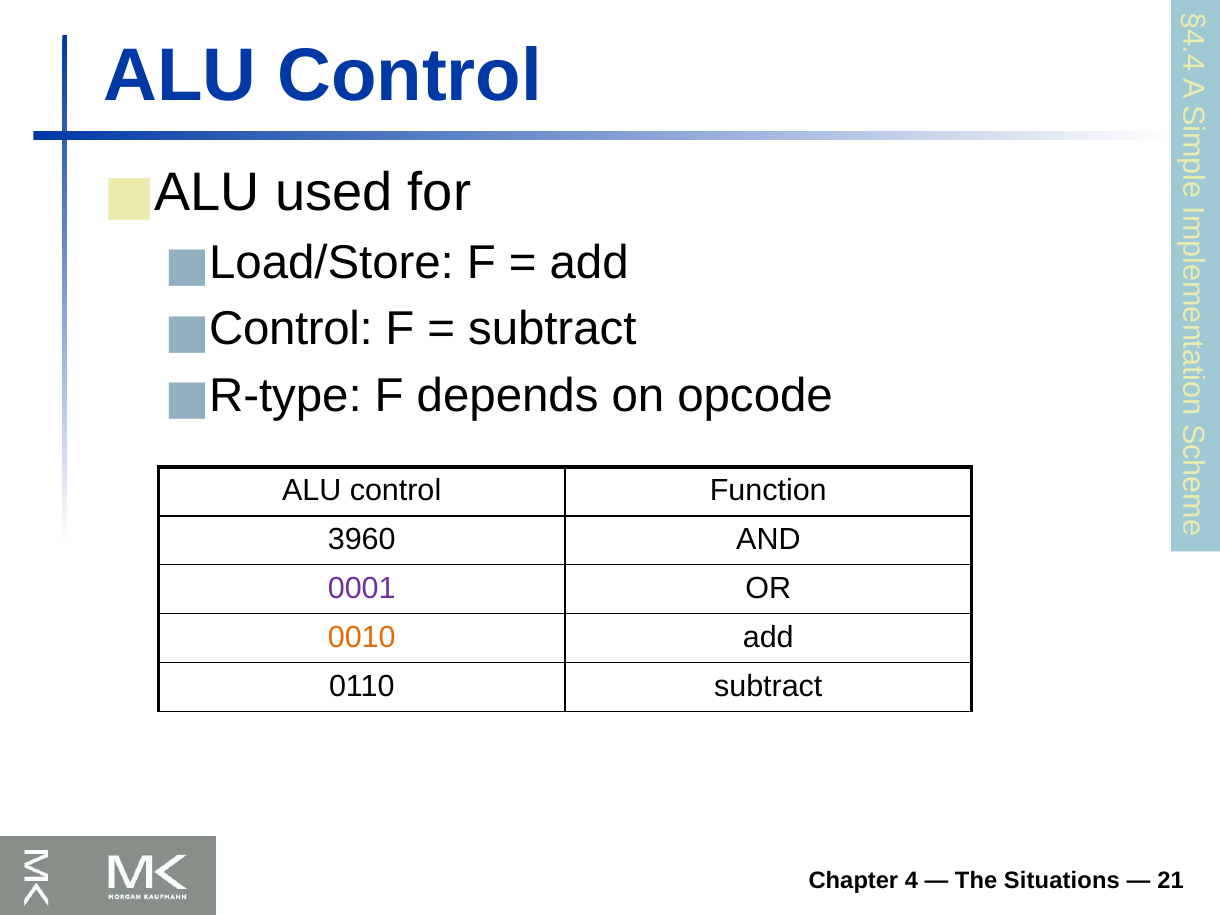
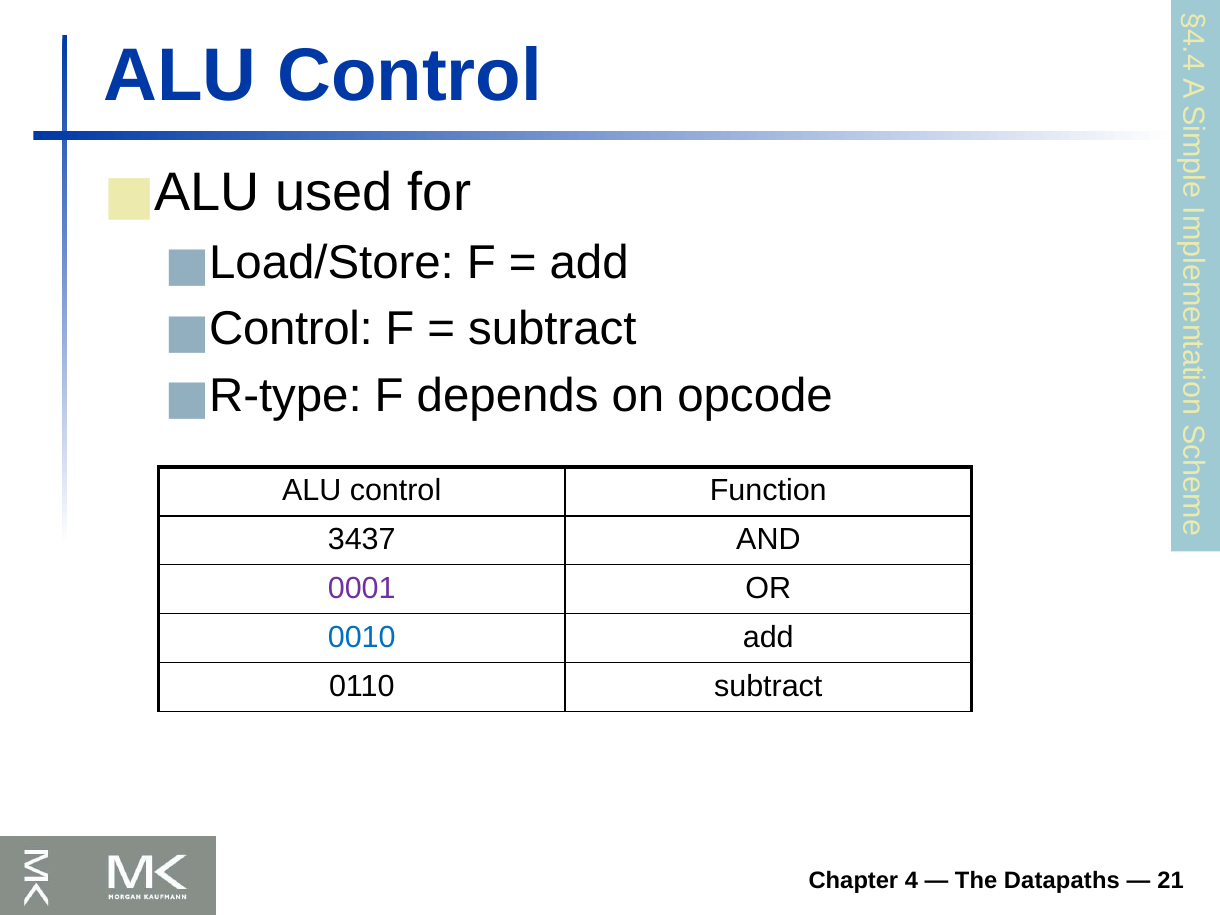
3960: 3960 -> 3437
0010 colour: orange -> blue
Situations: Situations -> Datapaths
